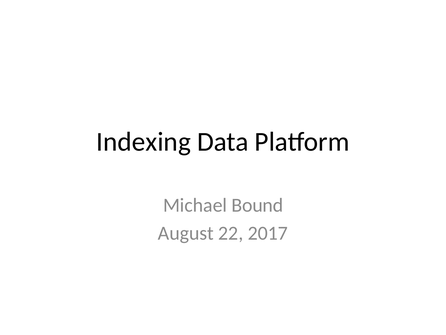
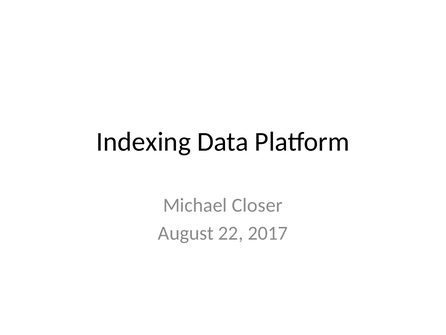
Bound: Bound -> Closer
